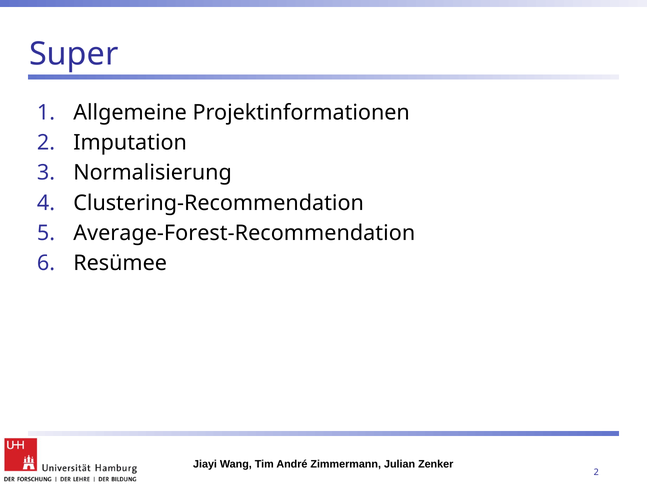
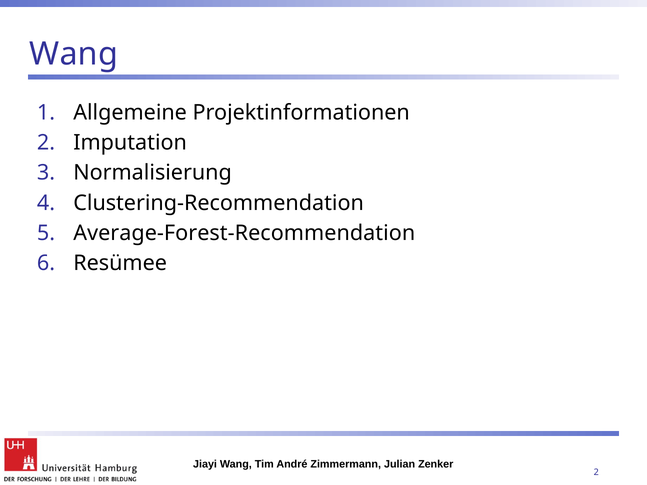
Super at (74, 54): Super -> Wang
